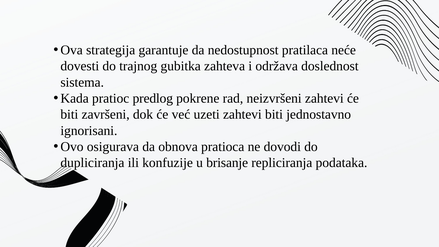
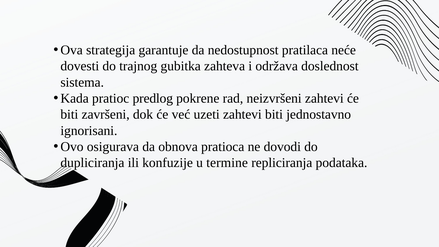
brisanje: brisanje -> termine
